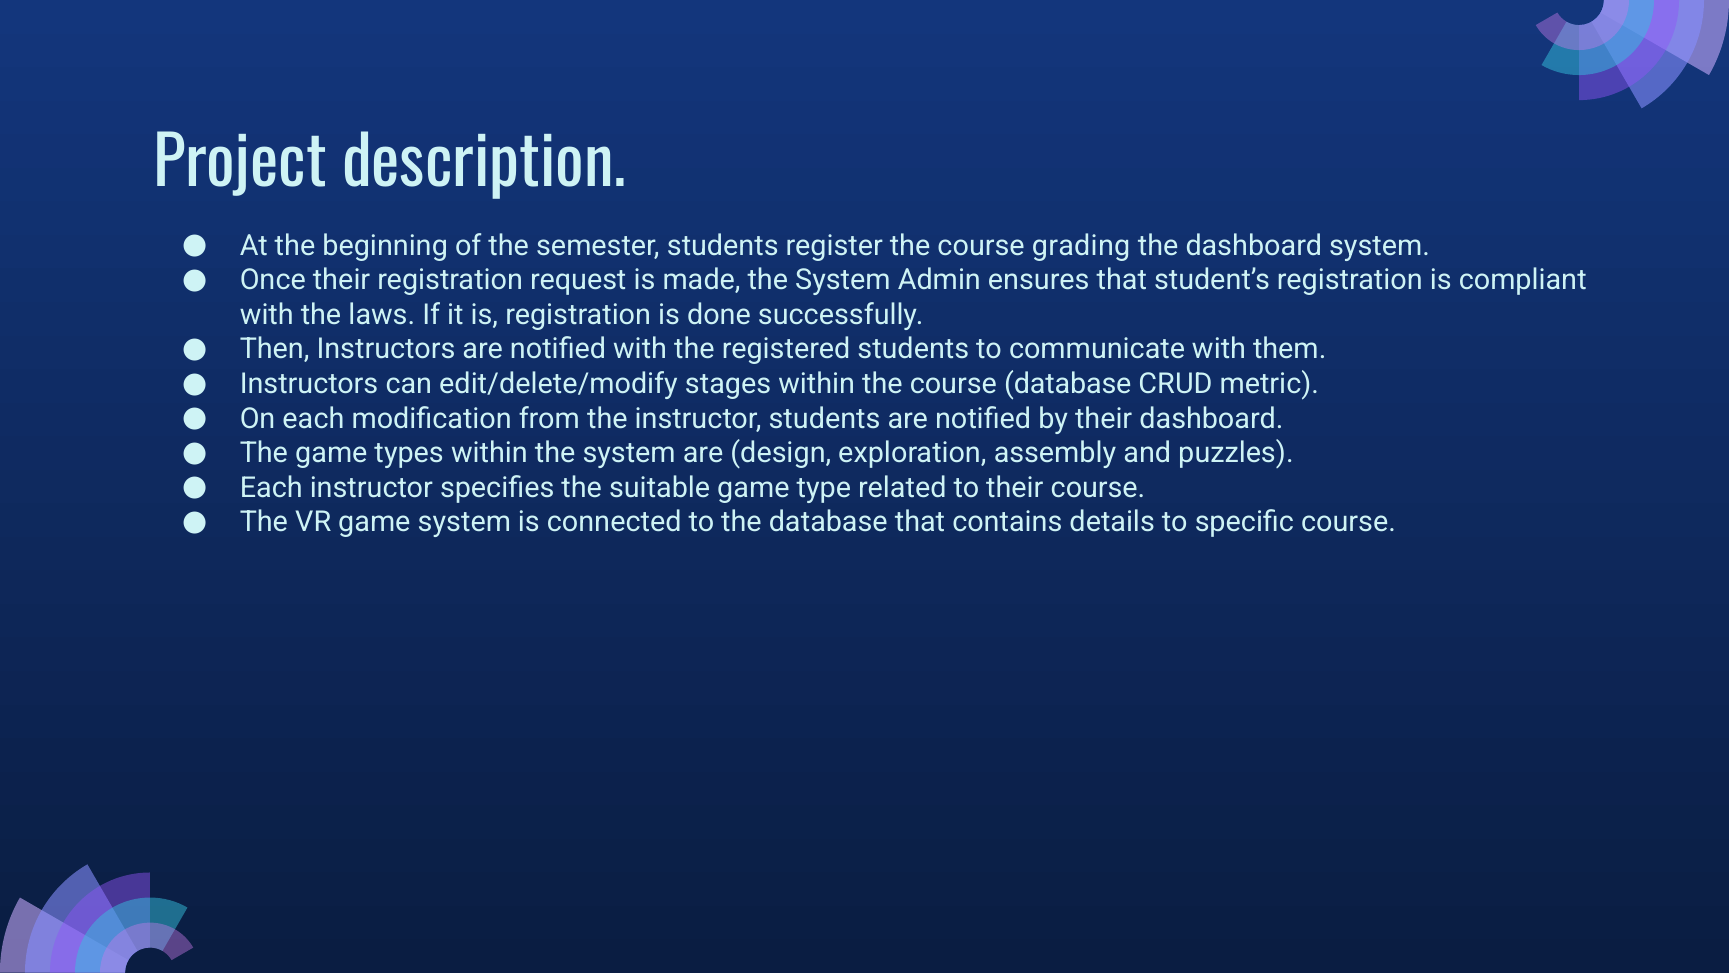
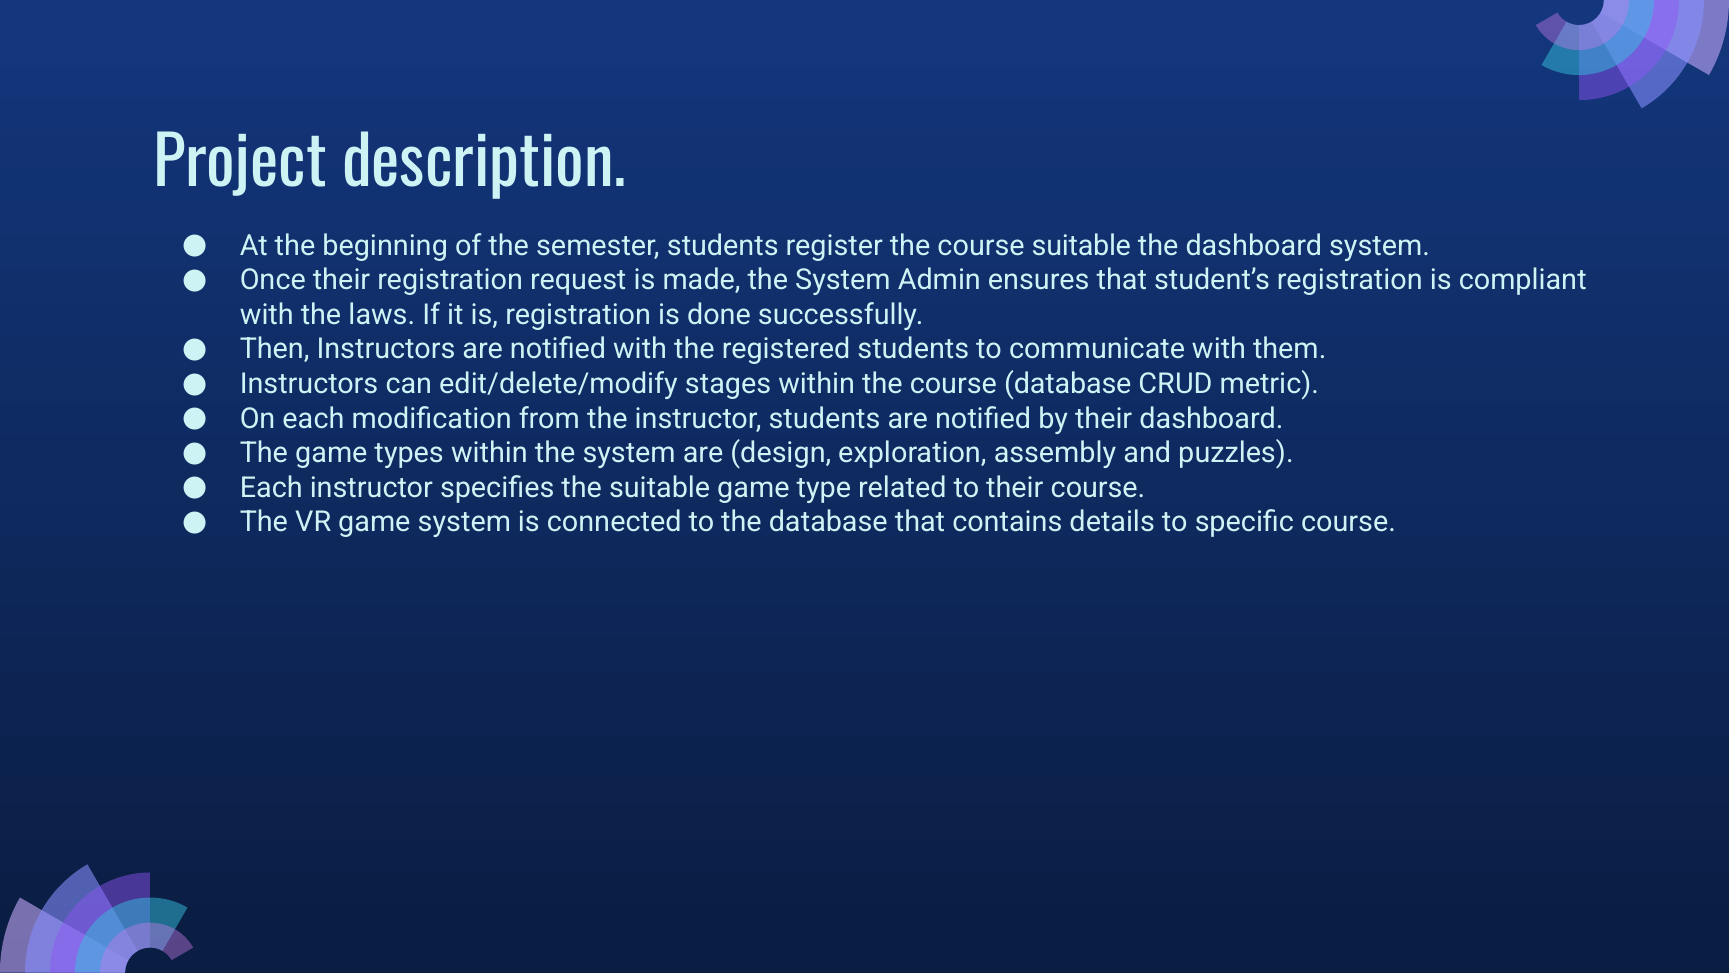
course grading: grading -> suitable
